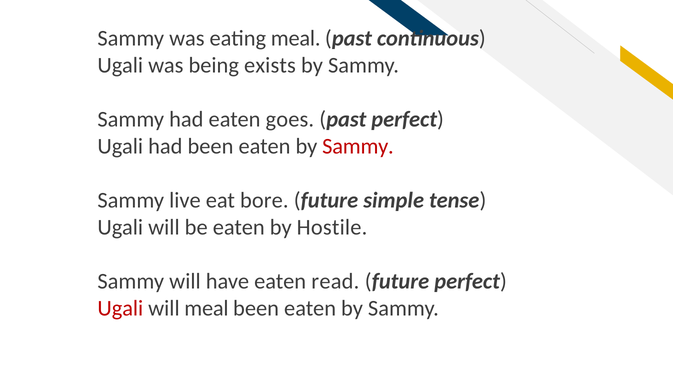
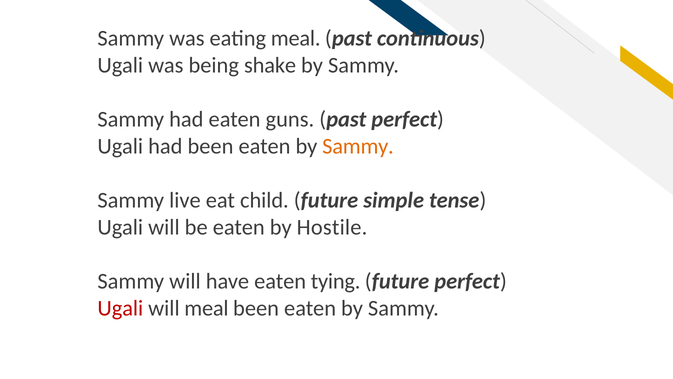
exists: exists -> shake
goes: goes -> guns
Sammy at (358, 146) colour: red -> orange
bore: bore -> child
read: read -> tying
